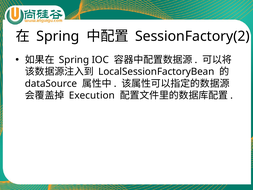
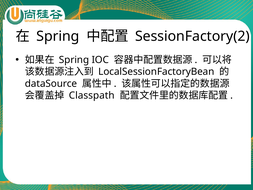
Execution: Execution -> Classpath
